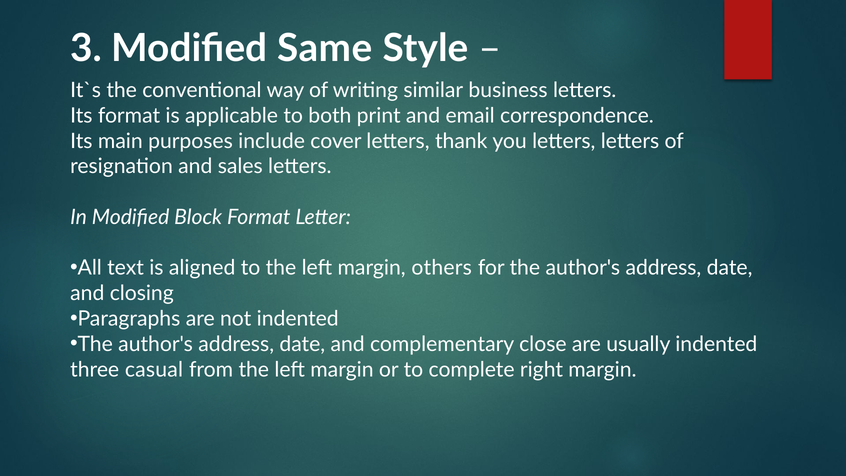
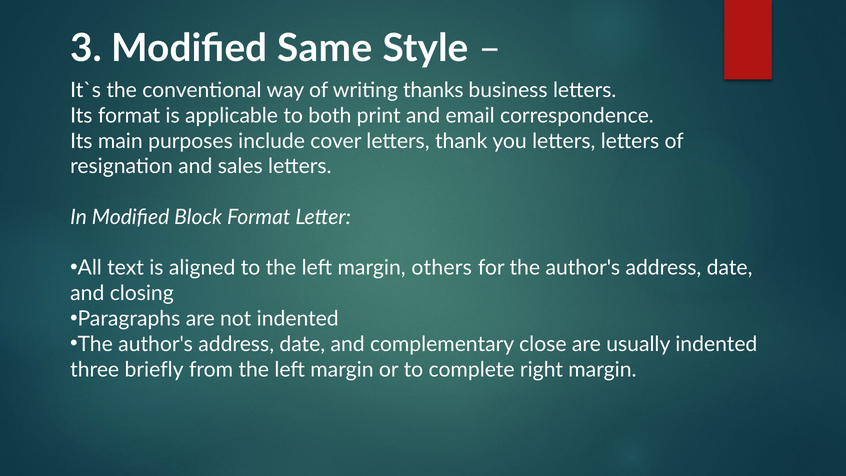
similar: similar -> thanks
casual: casual -> briefly
